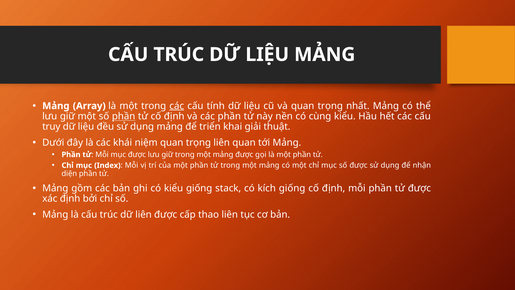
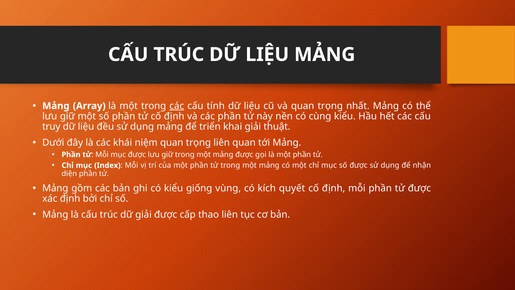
phần at (124, 116) underline: present -> none
stack: stack -> vùng
kích giống: giống -> quyết
dữ liên: liên -> giải
